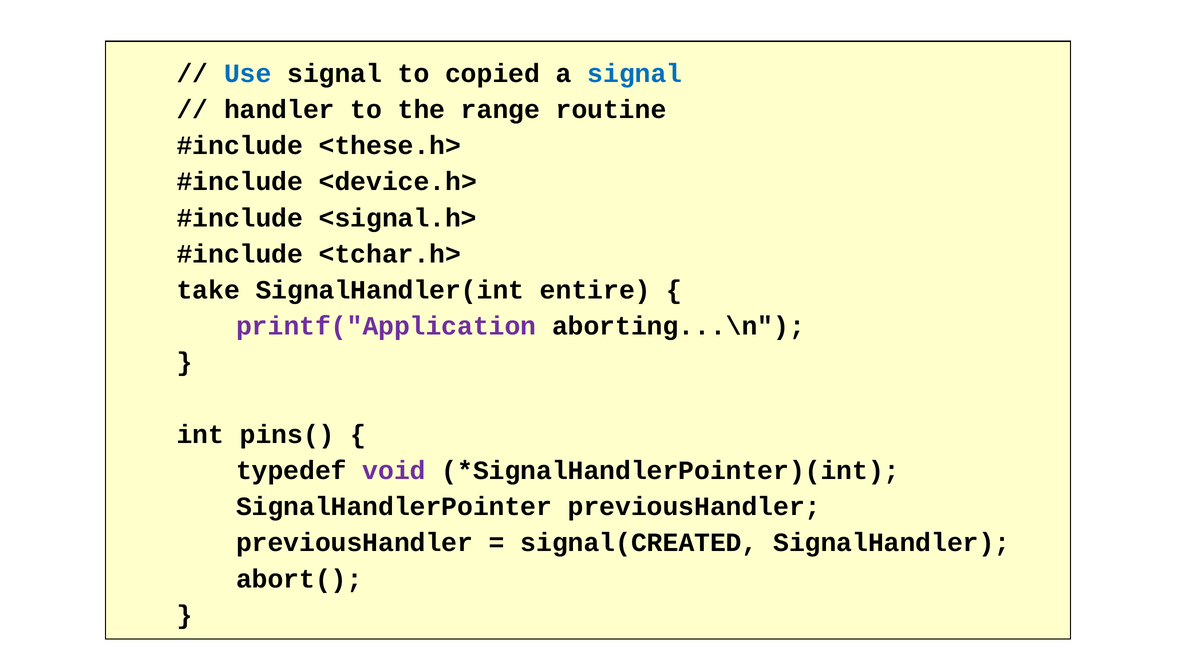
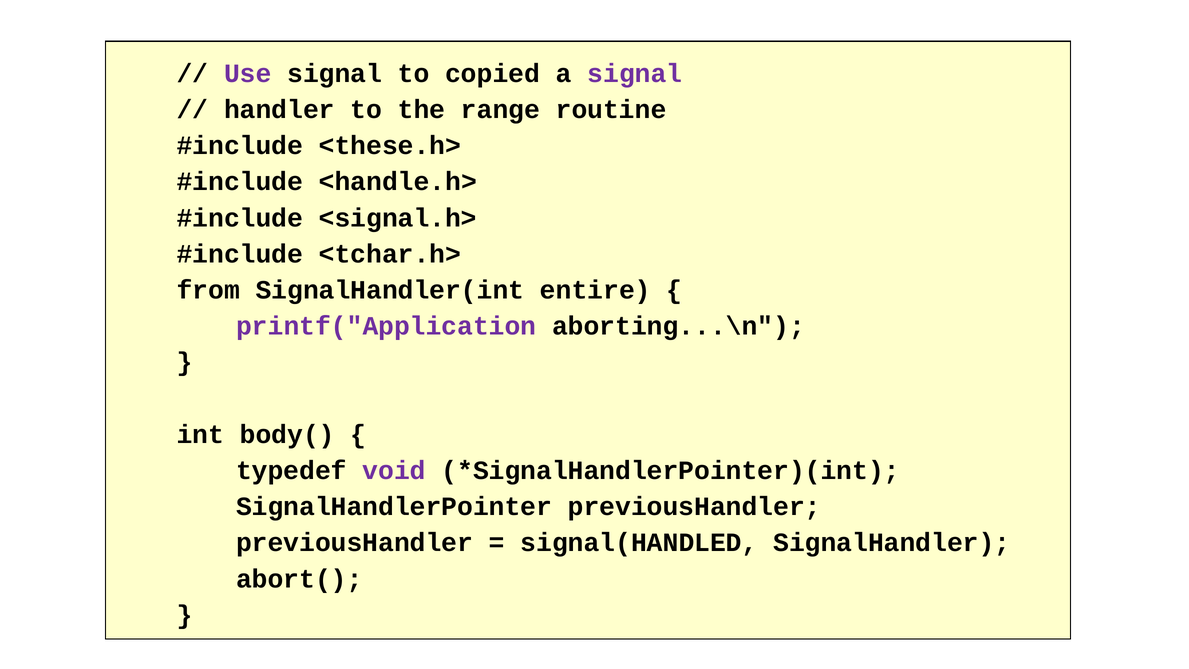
Use colour: blue -> purple
signal at (635, 73) colour: blue -> purple
<device.h>: <device.h> -> <handle.h>
take: take -> from
pins(: pins( -> body(
signal(CREATED: signal(CREATED -> signal(HANDLED
